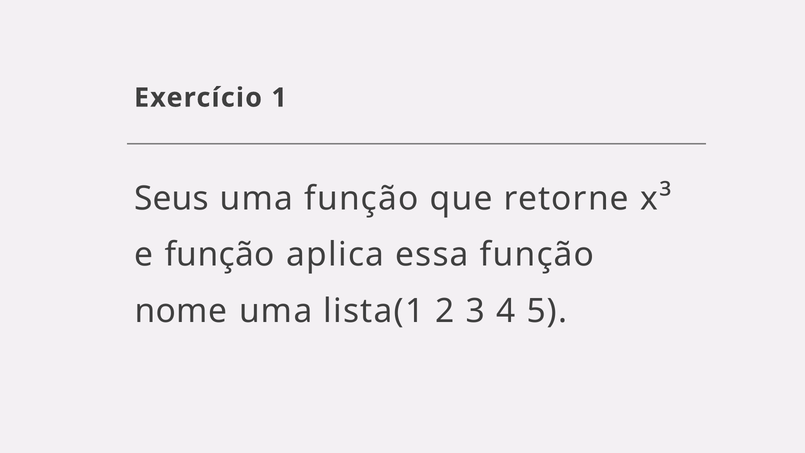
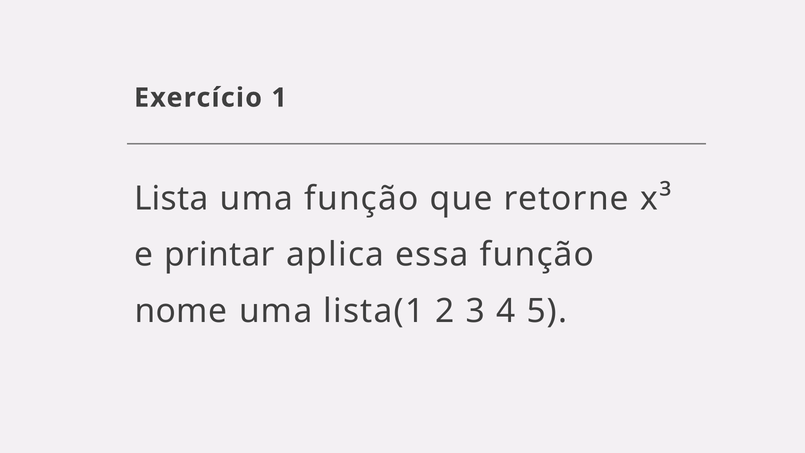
Seus: Seus -> Lista
e função: função -> printar
